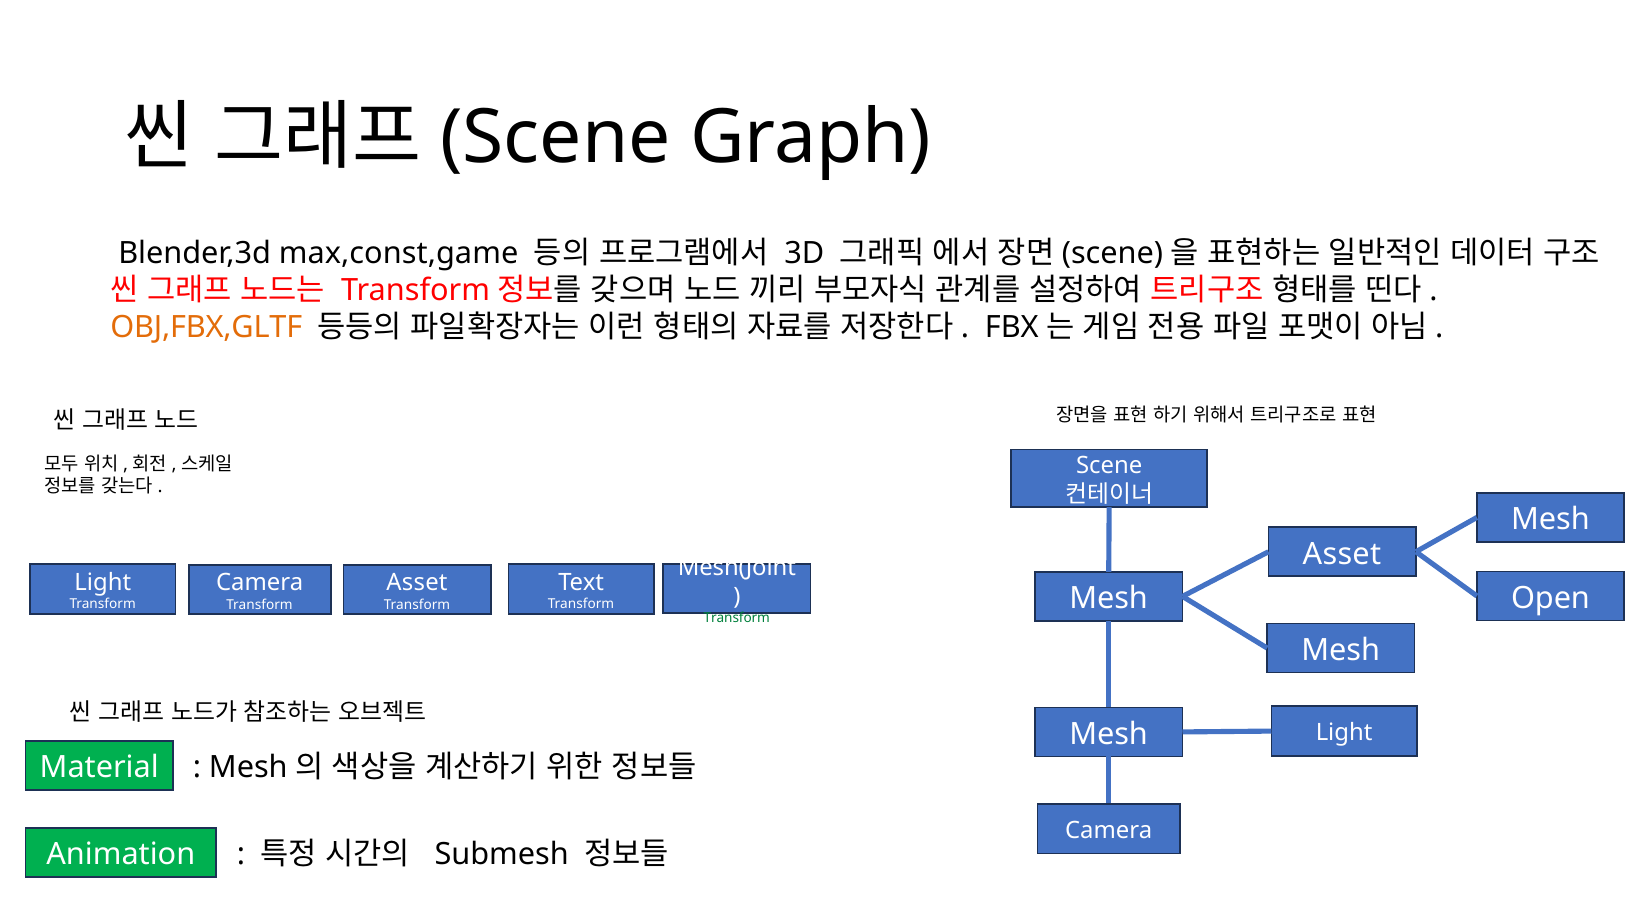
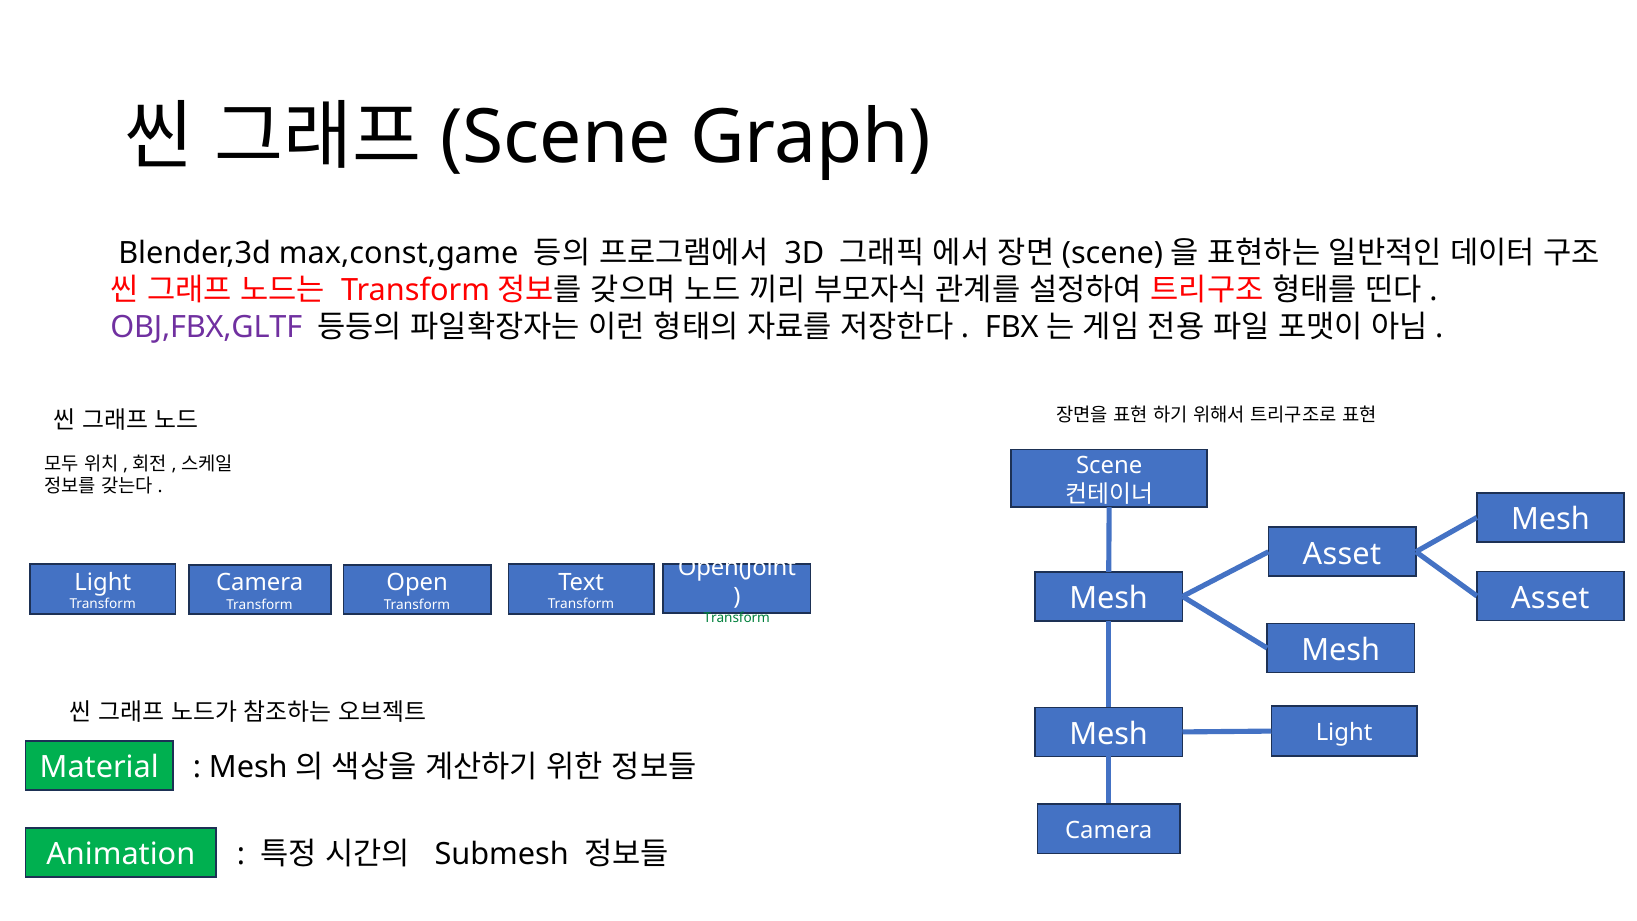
OBJ,FBX,GLTF colour: orange -> purple
Mesh(Joint: Mesh(Joint -> Open(Joint
Asset at (417, 583): Asset -> Open
Open at (1551, 598): Open -> Asset
